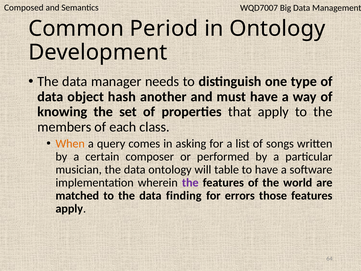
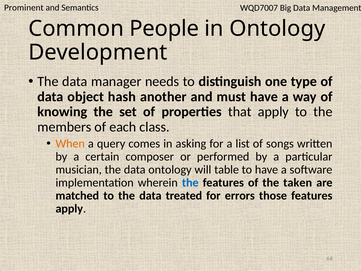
Composed: Composed -> Prominent
Period: Period -> People
the at (190, 182) colour: purple -> blue
world: world -> taken
finding: finding -> treated
